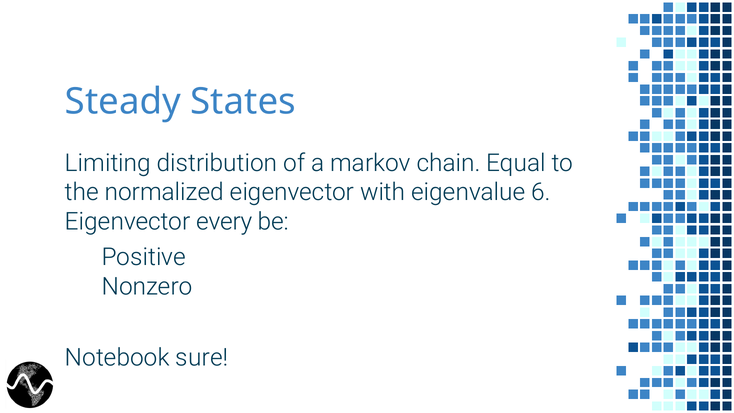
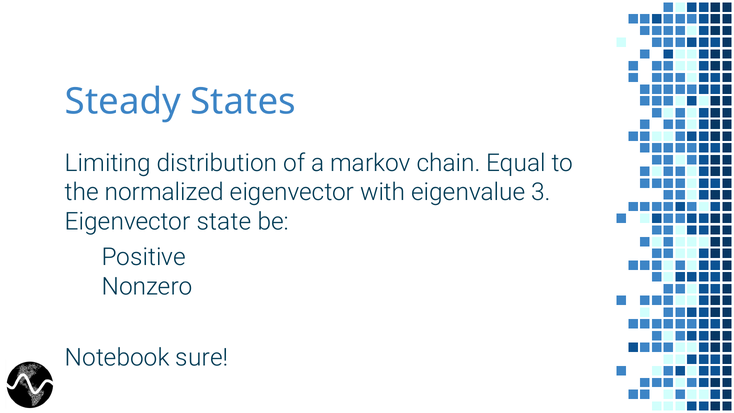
6: 6 -> 3
every: every -> state
